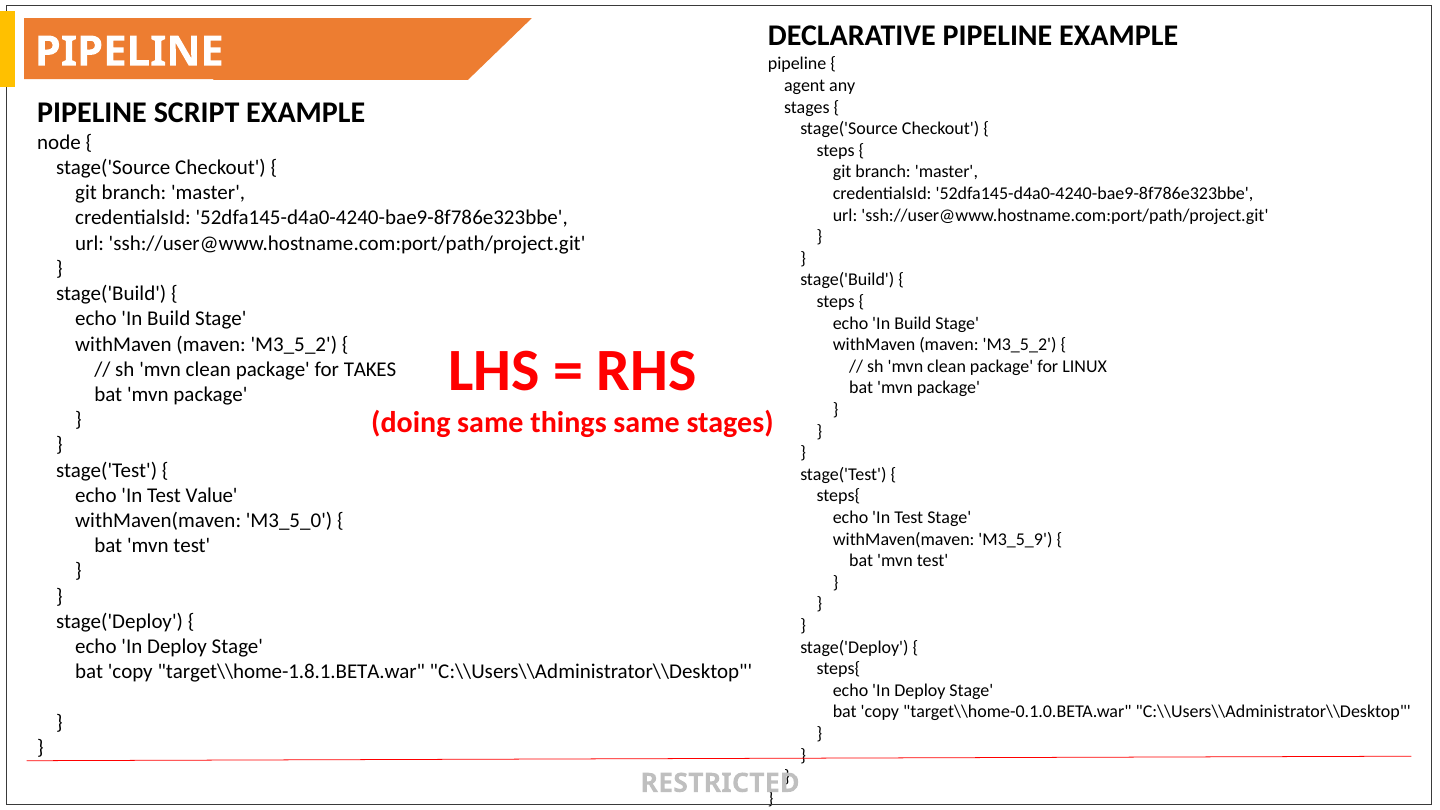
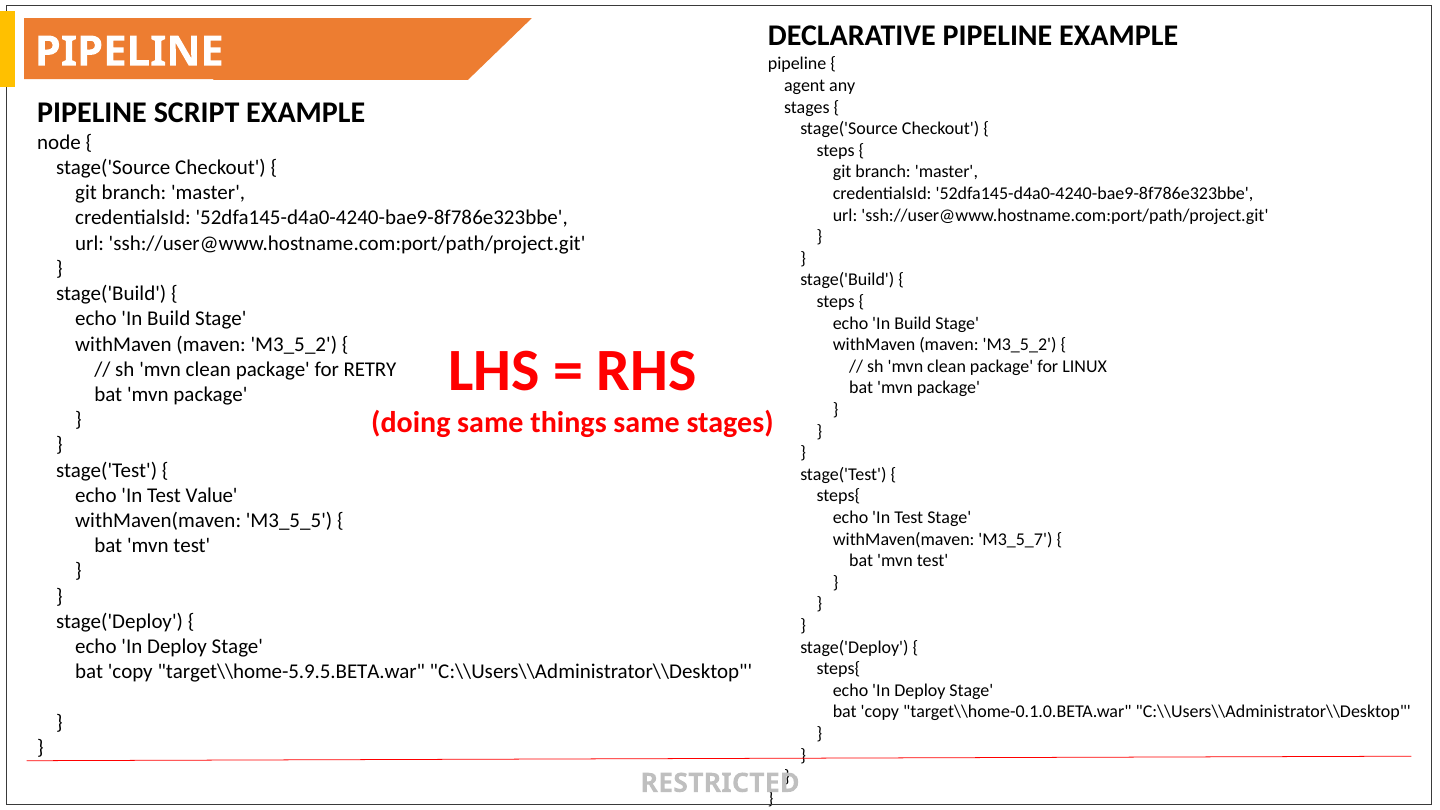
TAKES: TAKES -> RETRY
M3_5_0: M3_5_0 -> M3_5_5
M3_5_9: M3_5_9 -> M3_5_7
target\\home-1.8.1.BETA.war: target\\home-1.8.1.BETA.war -> target\\home-5.9.5.BETA.war
